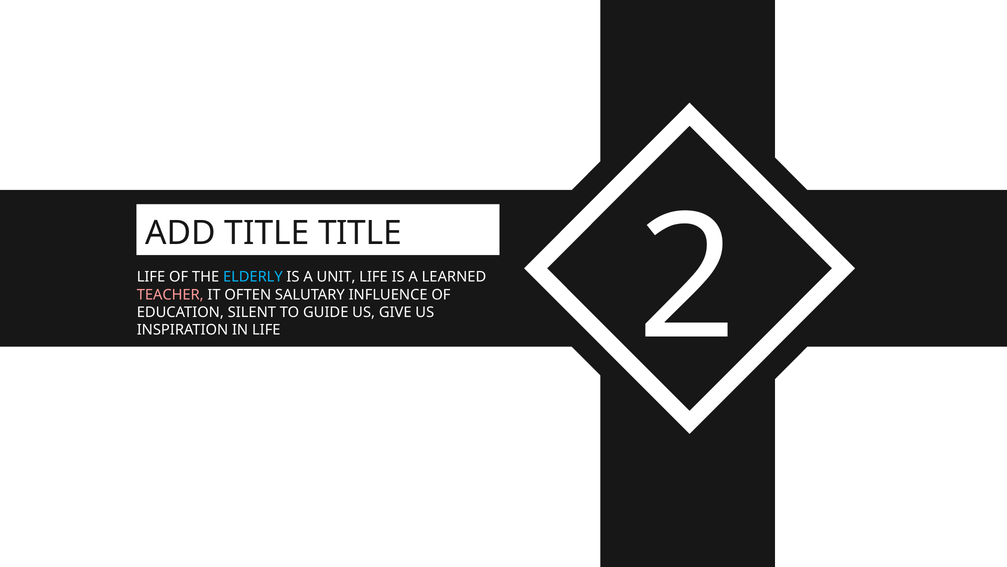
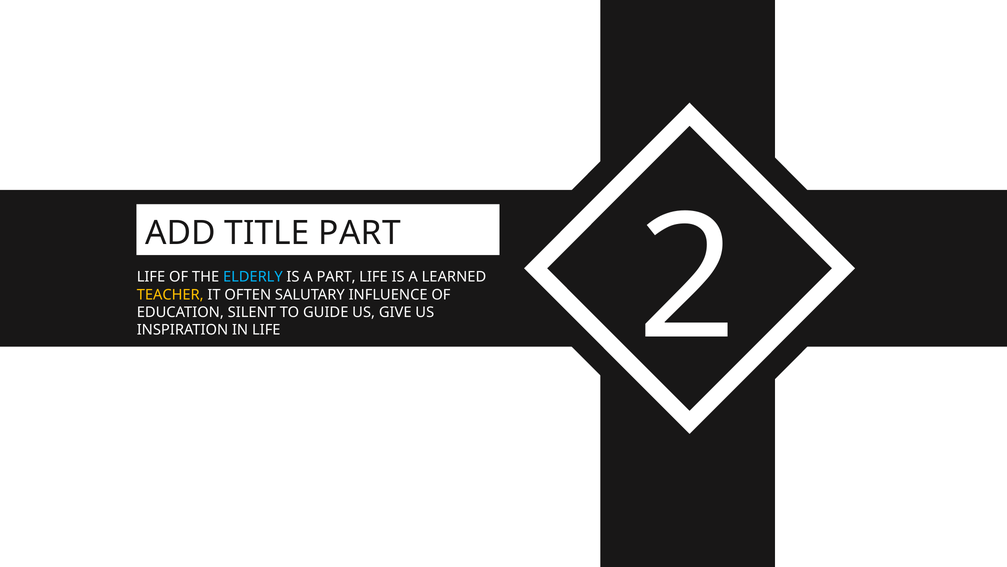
TITLE TITLE: TITLE -> PART
A UNIT: UNIT -> PART
TEACHER colour: pink -> yellow
